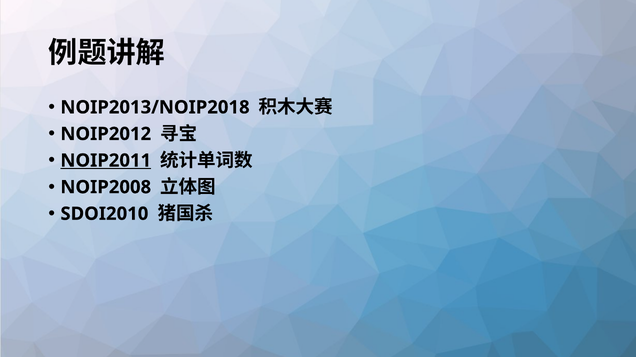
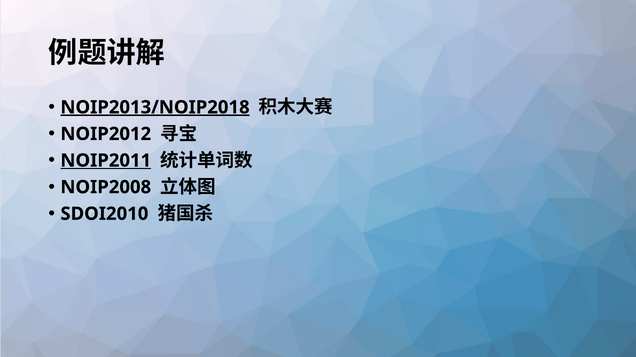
NOIP2013/NOIP2018 underline: none -> present
